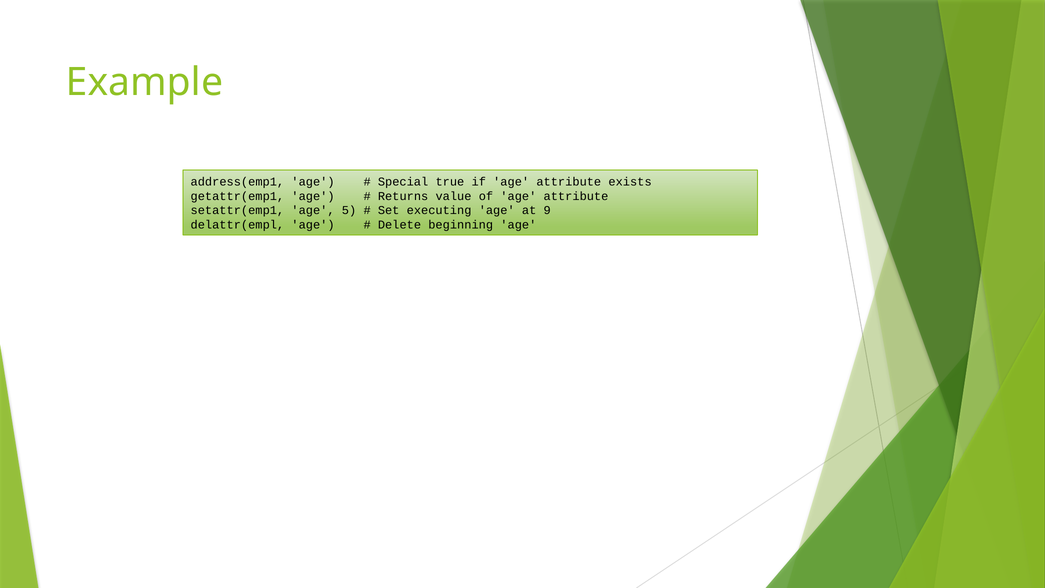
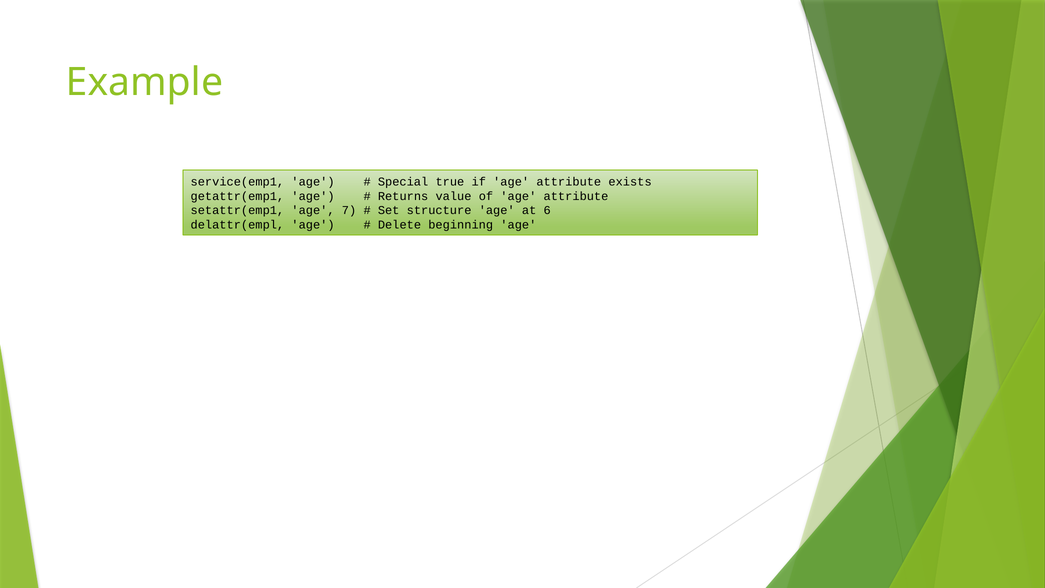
address(emp1: address(emp1 -> service(emp1
5: 5 -> 7
executing: executing -> structure
9: 9 -> 6
